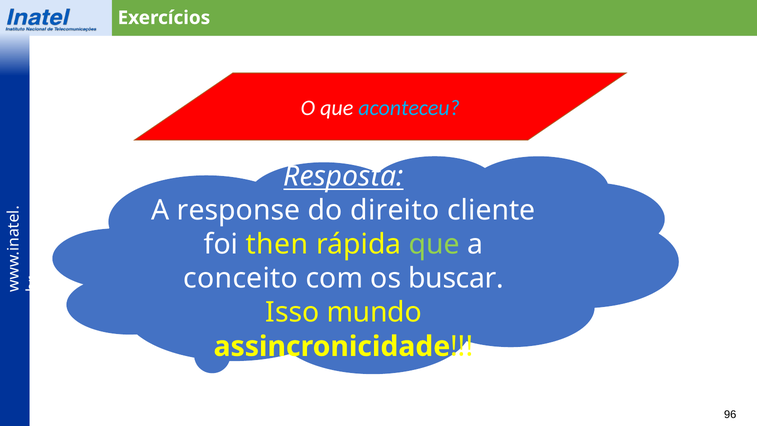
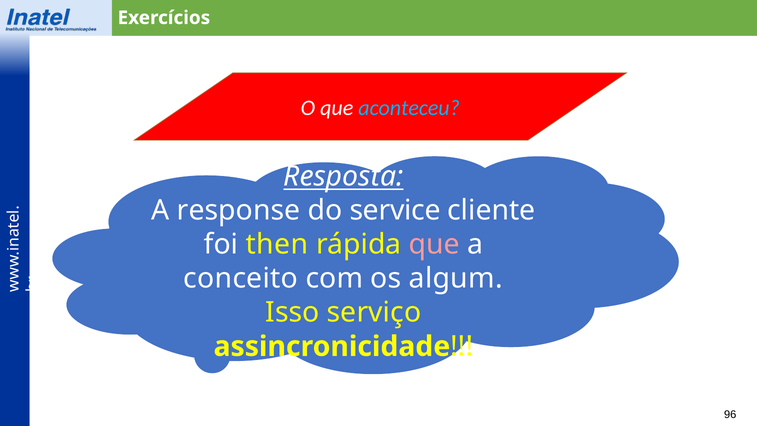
direito: direito -> service
que at (434, 244) colour: light green -> pink
buscar: buscar -> algum
mundo: mundo -> serviço
